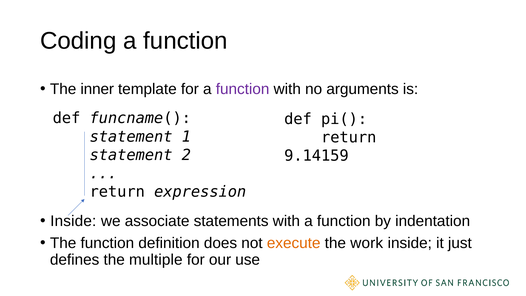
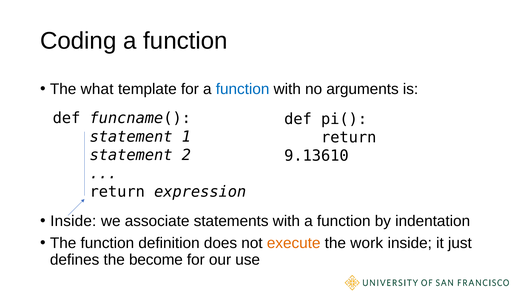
inner: inner -> what
function at (243, 89) colour: purple -> blue
9.14159: 9.14159 -> 9.13610
multiple: multiple -> become
